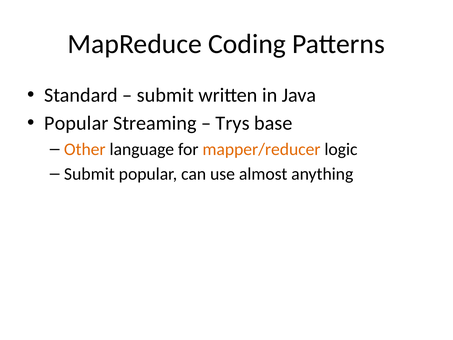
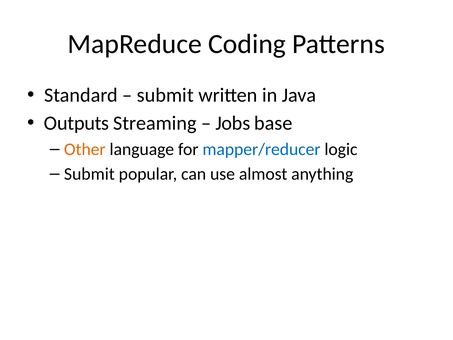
Popular at (76, 123): Popular -> Outputs
Trys: Trys -> Jobs
mapper/reducer colour: orange -> blue
